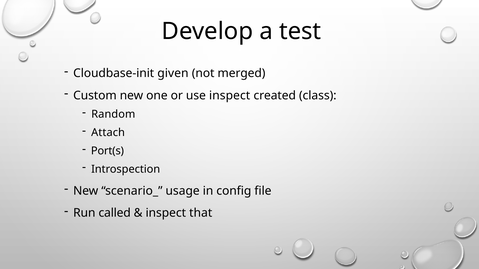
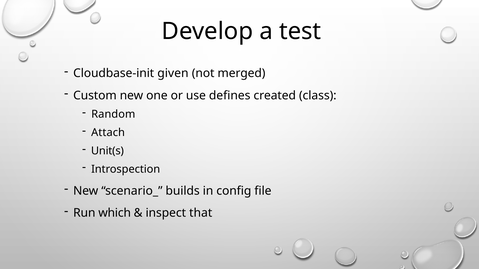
use inspect: inspect -> defines
Port(s: Port(s -> Unit(s
usage: usage -> builds
called: called -> which
